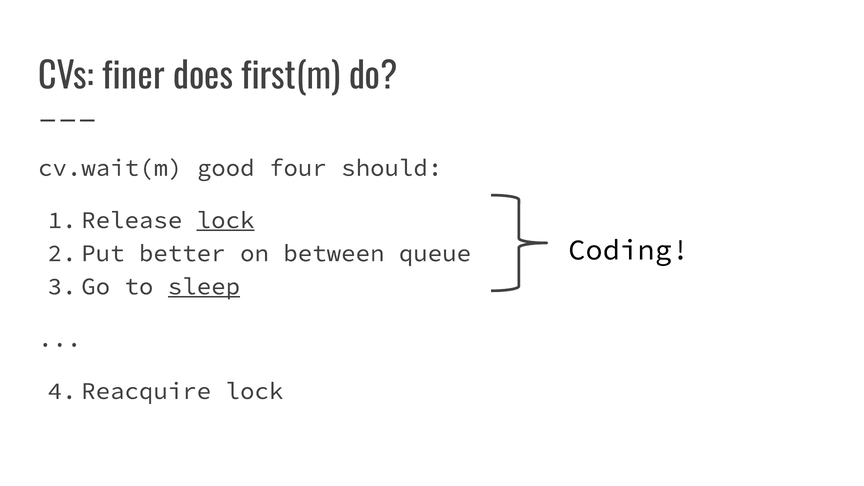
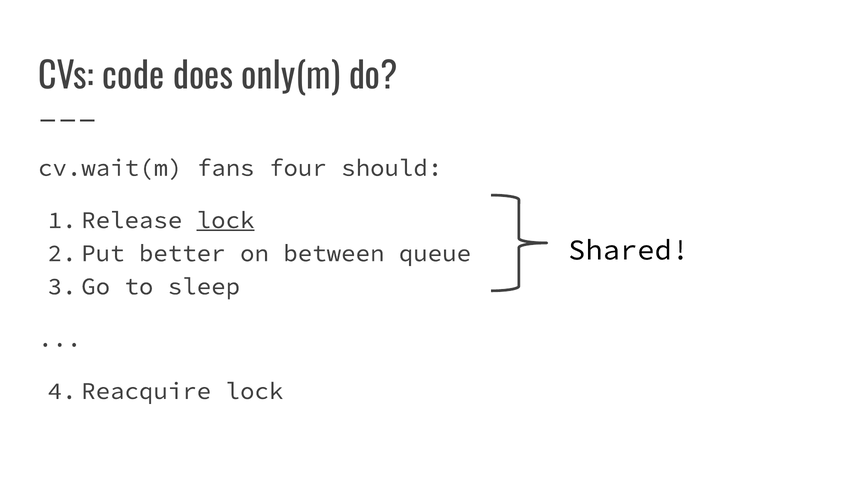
finer: finer -> code
first(m: first(m -> only(m
good: good -> fans
Coding: Coding -> Shared
sleep underline: present -> none
